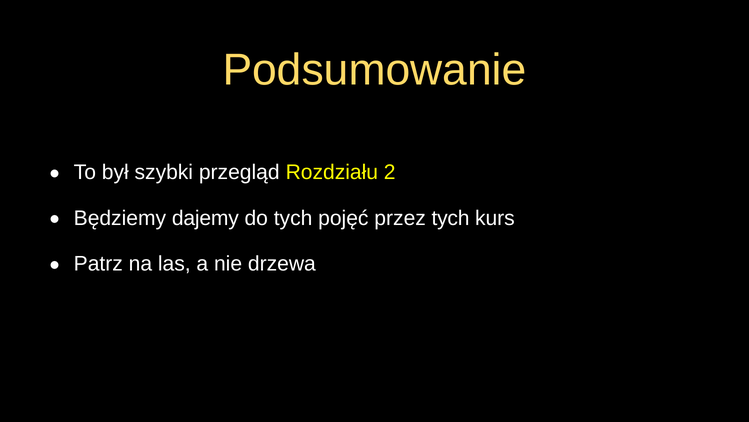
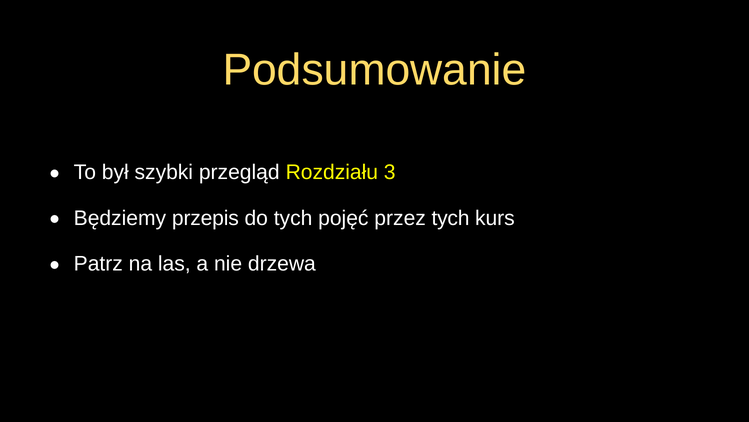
2: 2 -> 3
dajemy: dajemy -> przepis
